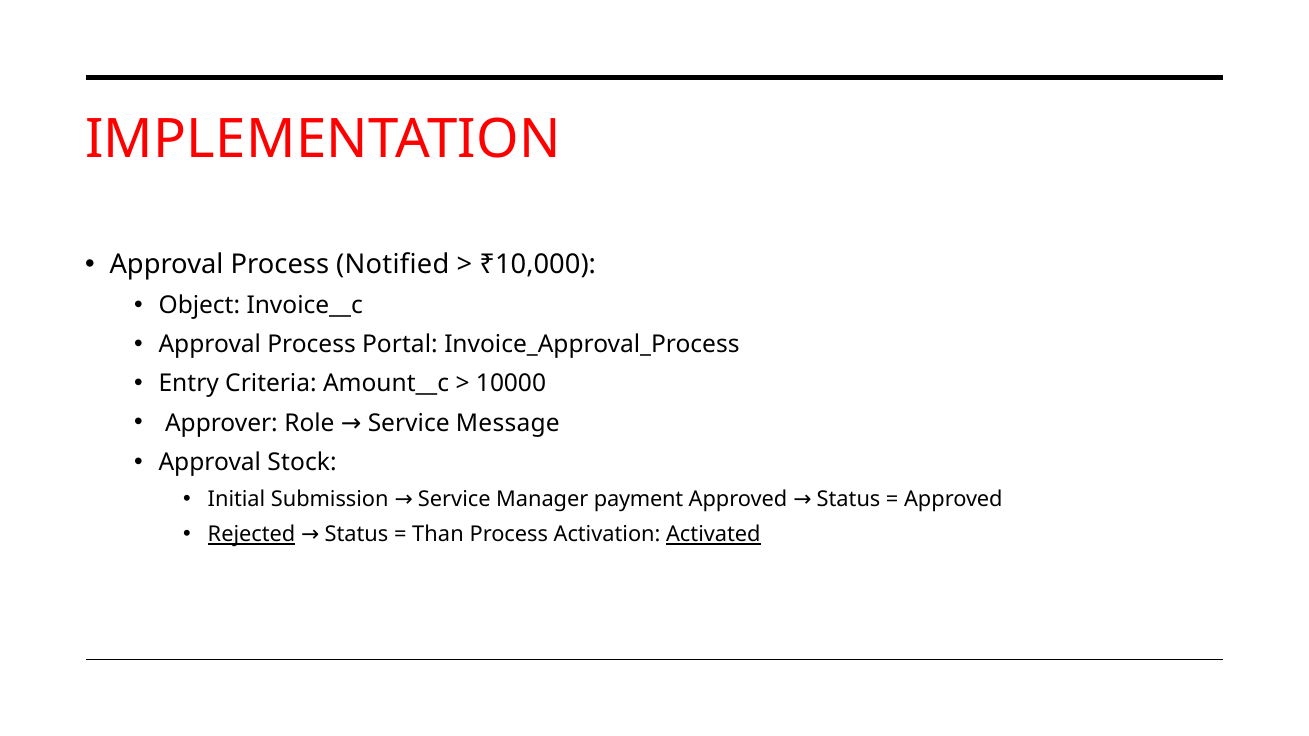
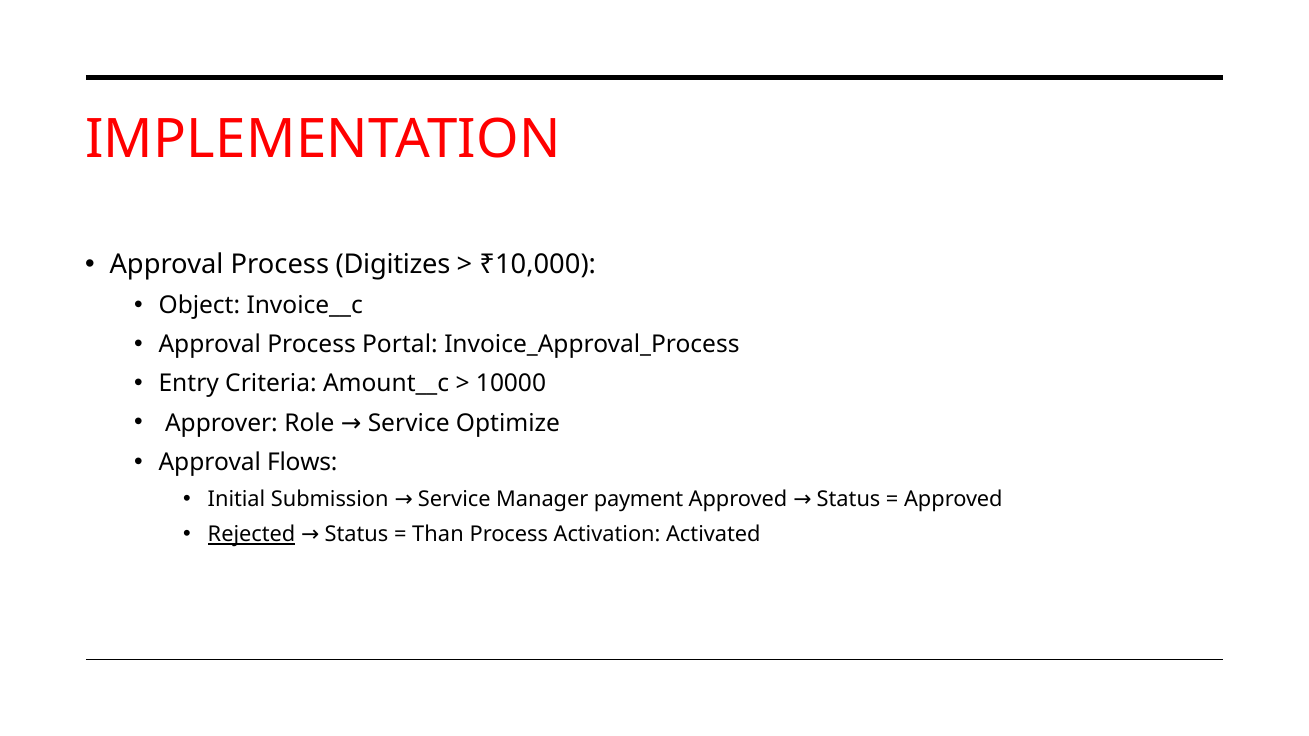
Notified: Notified -> Digitizes
Message: Message -> Optimize
Stock: Stock -> Flows
Activated underline: present -> none
